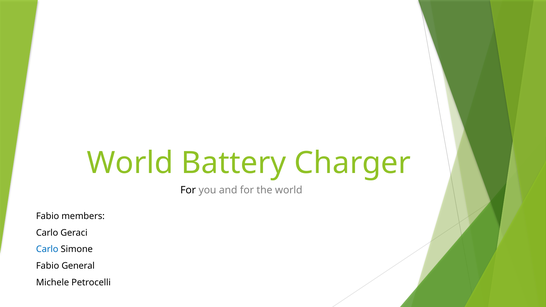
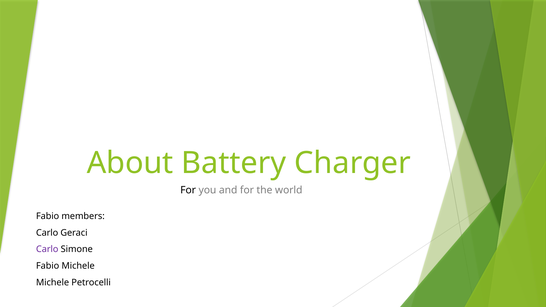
World at (130, 163): World -> About
Carlo at (47, 249) colour: blue -> purple
Fabio General: General -> Michele
